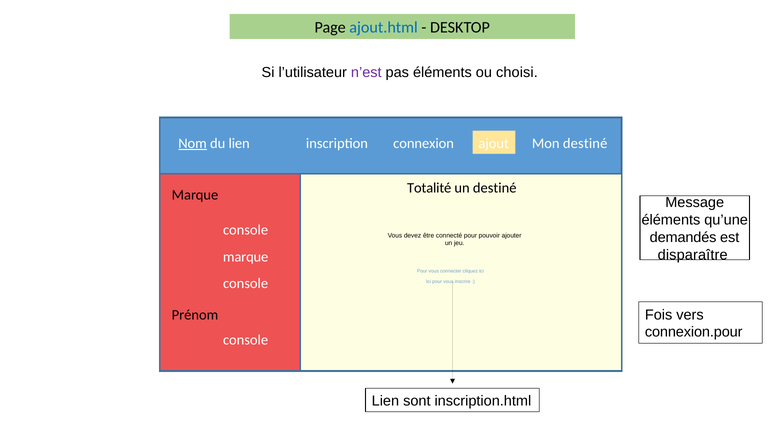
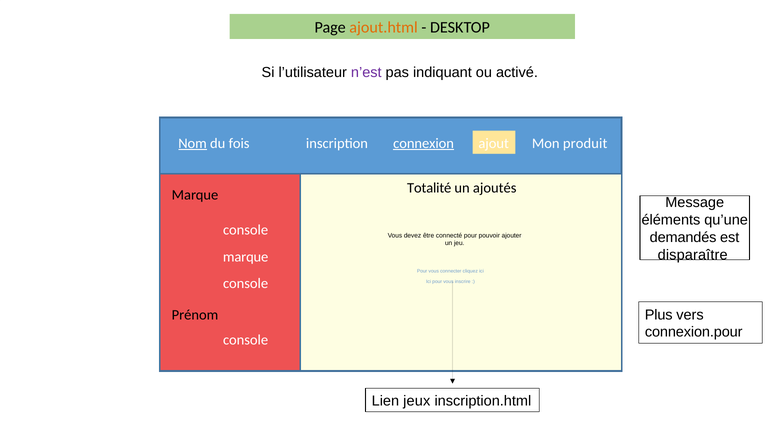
ajout.html colour: blue -> orange
pas éléments: éléments -> indiquant
choisi: choisi -> activé
du lien: lien -> fois
connexion underline: none -> present
Mon destiné: destiné -> produit
un destiné: destiné -> ajoutés
Fois: Fois -> Plus
sont: sont -> jeux
